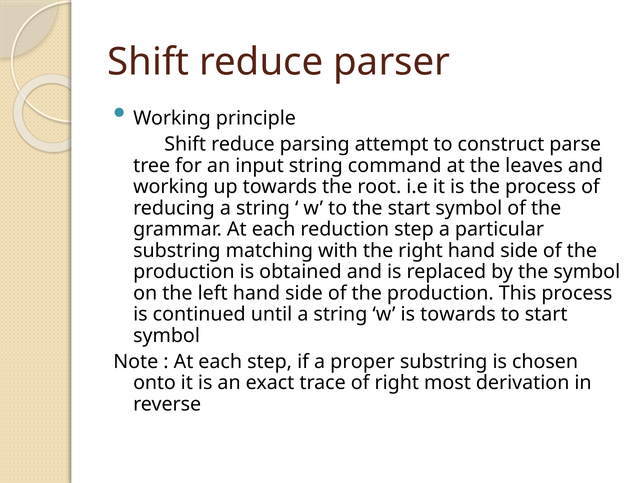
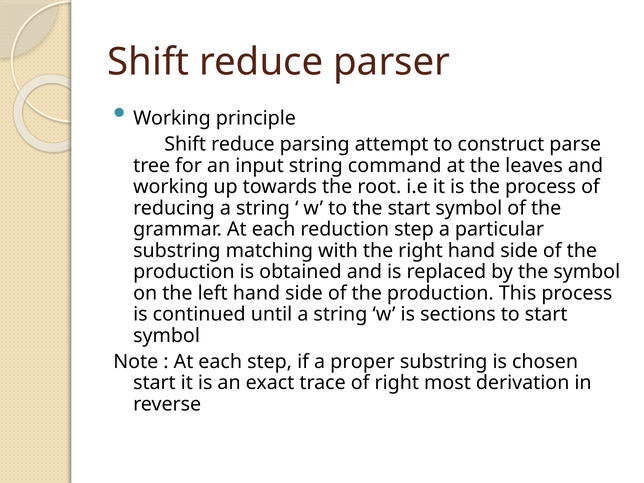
is towards: towards -> sections
onto at (155, 383): onto -> start
